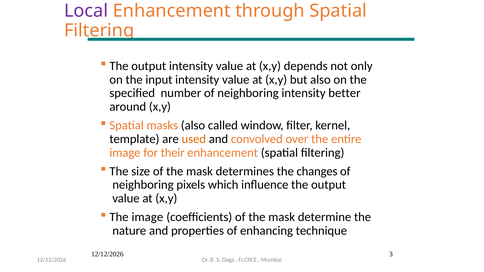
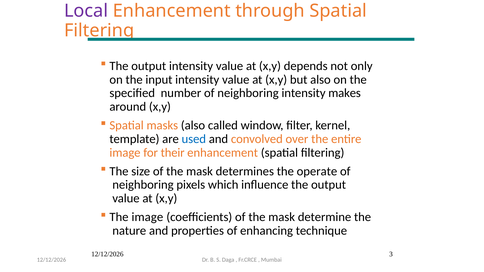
better: better -> makes
used colour: orange -> blue
changes: changes -> operate
